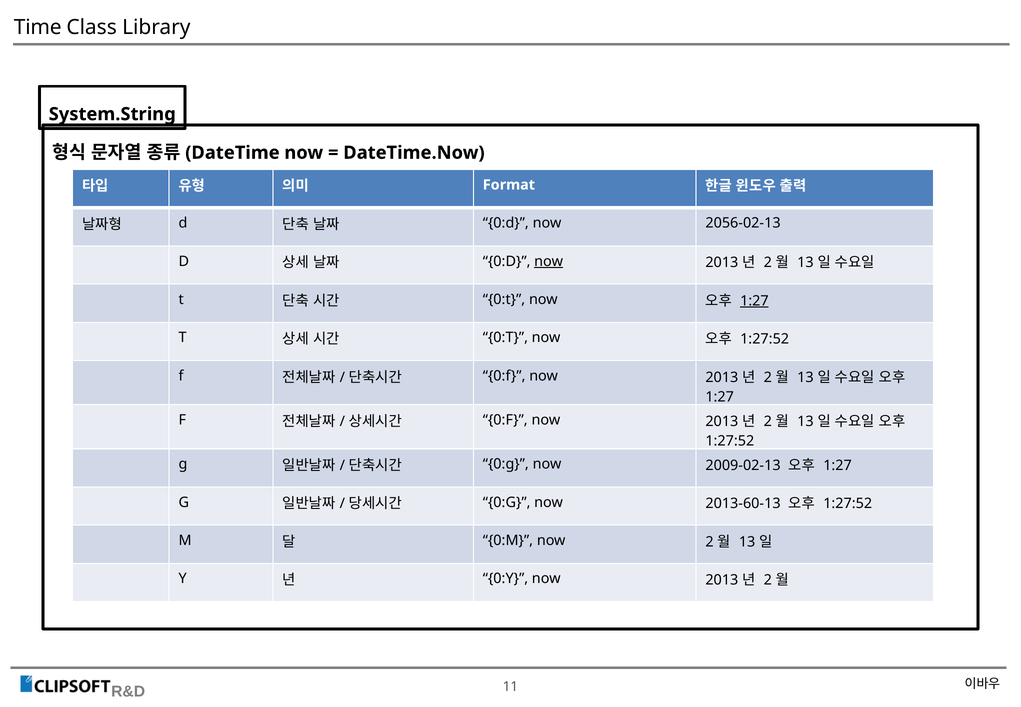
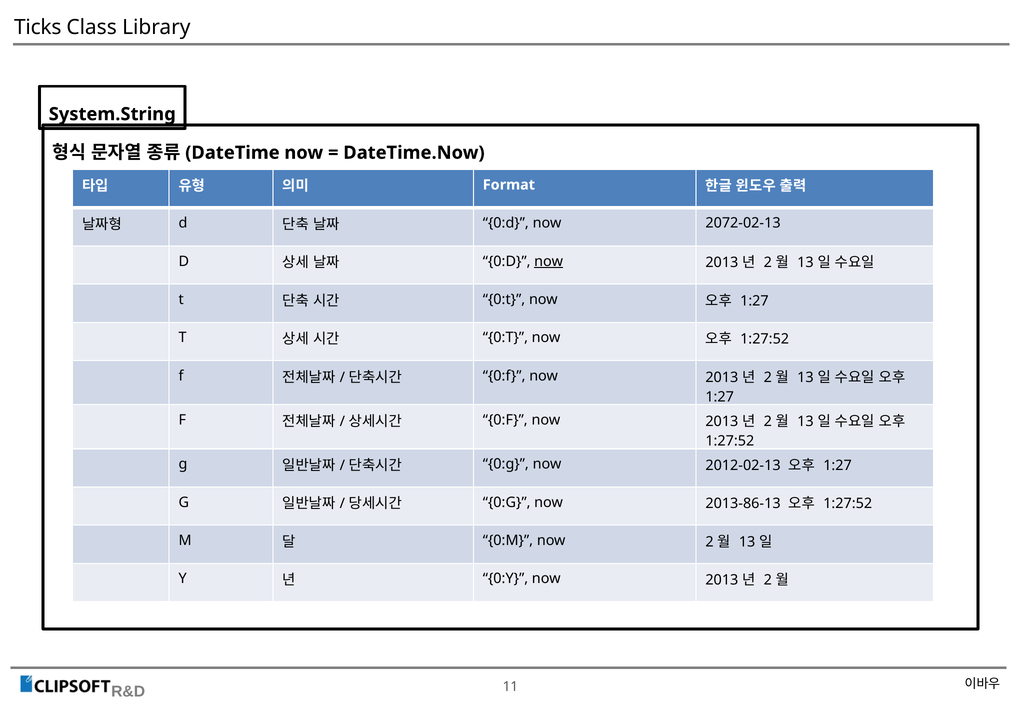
Time: Time -> Ticks
2056-02-13: 2056-02-13 -> 2072-02-13
1:27 at (754, 301) underline: present -> none
2009-02-13: 2009-02-13 -> 2012-02-13
2013-60-13: 2013-60-13 -> 2013-86-13
